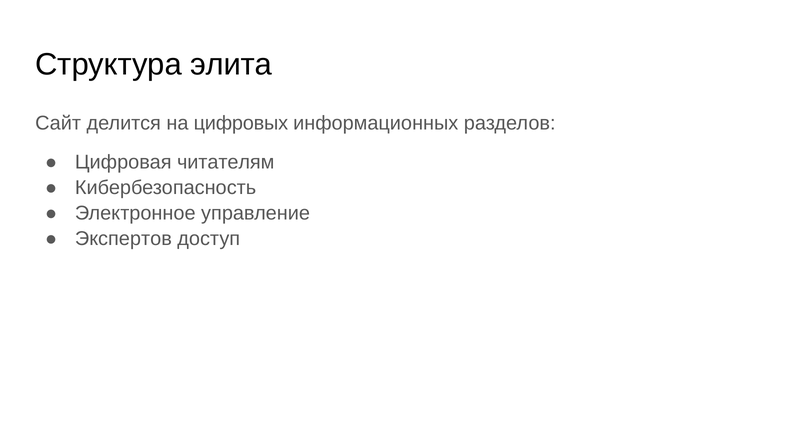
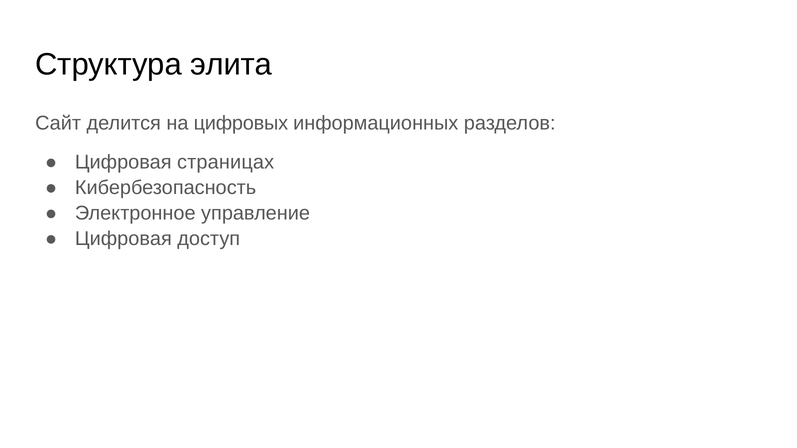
читателям: читателям -> страницах
Экспертов at (123, 239): Экспертов -> Цифровая
